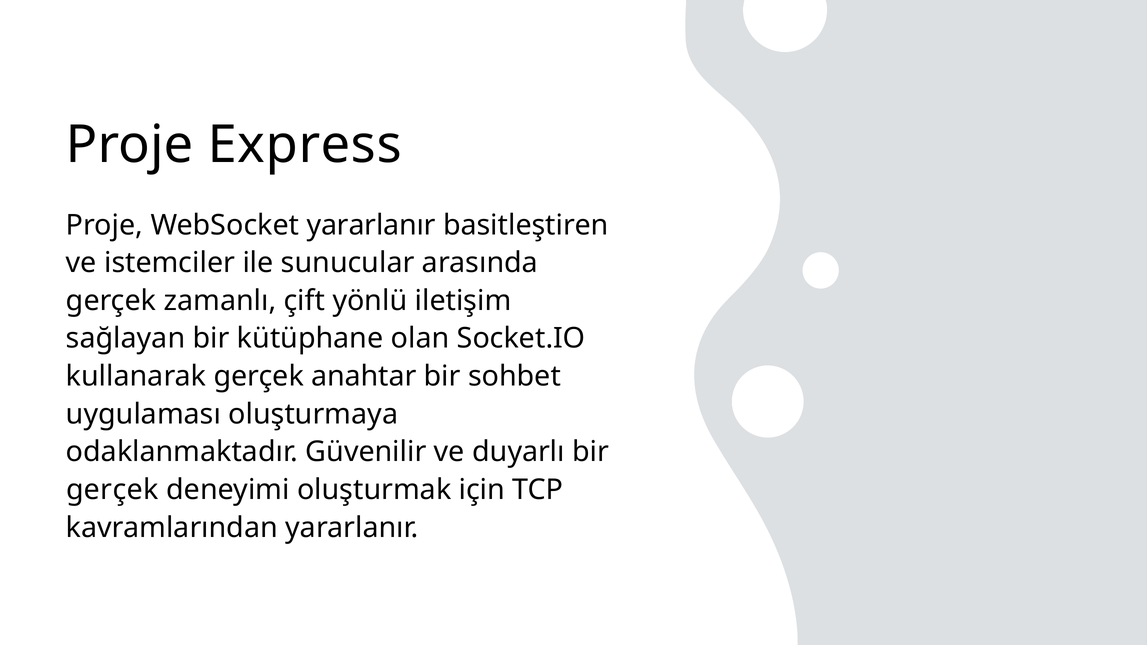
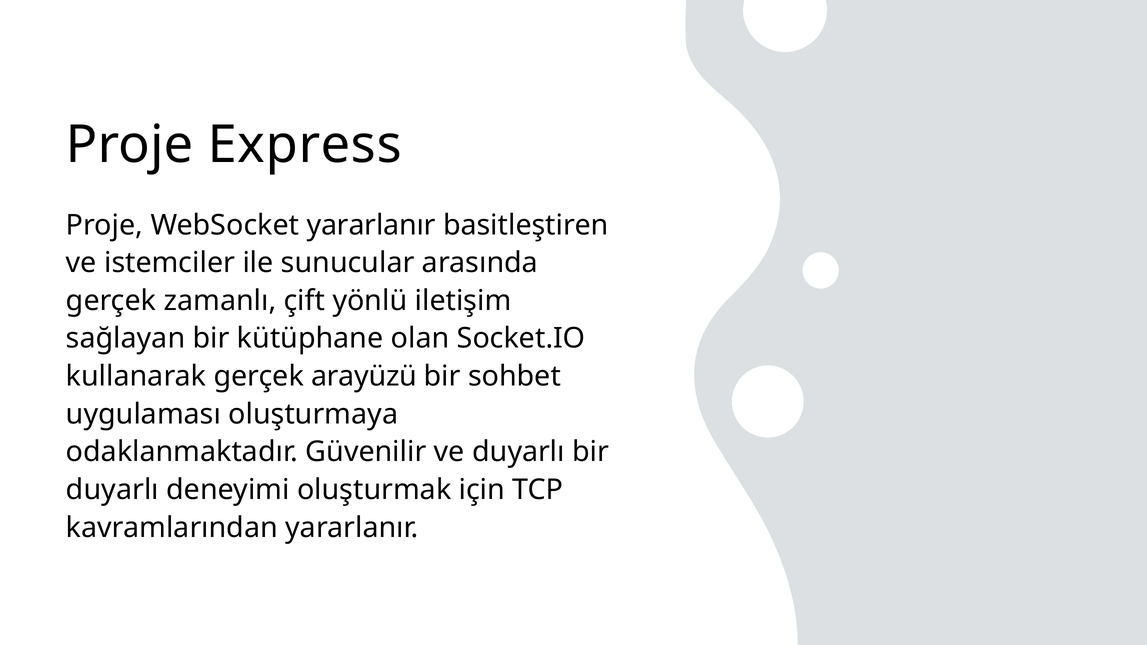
anahtar: anahtar -> arayüzü
gerçek at (112, 490): gerçek -> duyarlı
